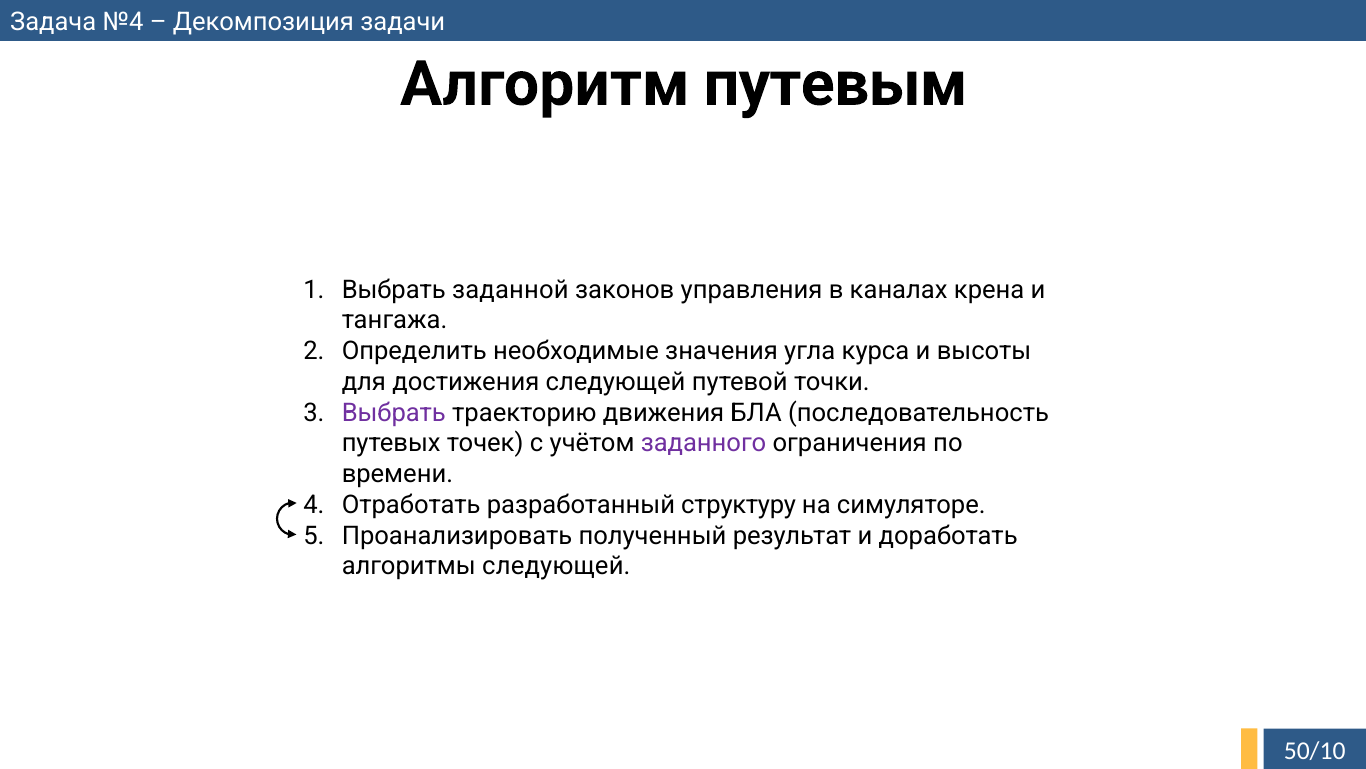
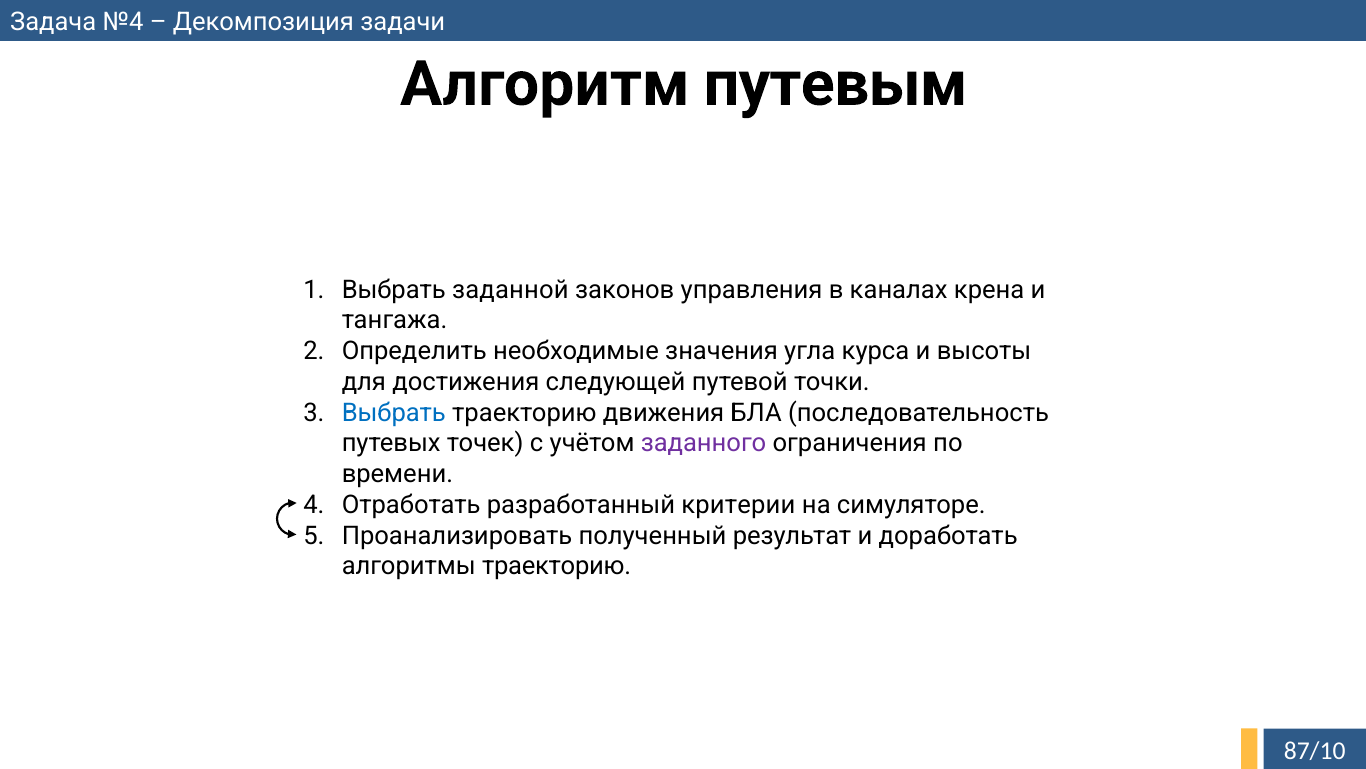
Выбрать at (394, 412) colour: purple -> blue
структуру: структуру -> критерии
алгоритмы следующей: следующей -> траекторию
50/10: 50/10 -> 87/10
